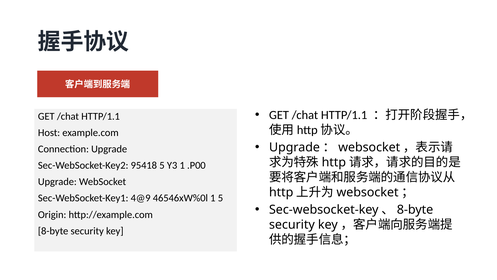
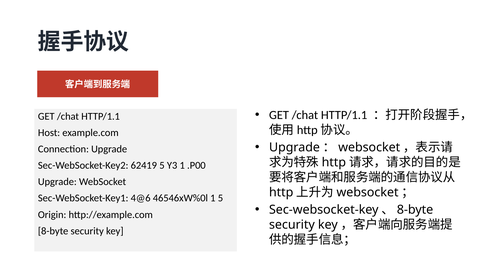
95418: 95418 -> 62419
4@9: 4@9 -> 4@6
